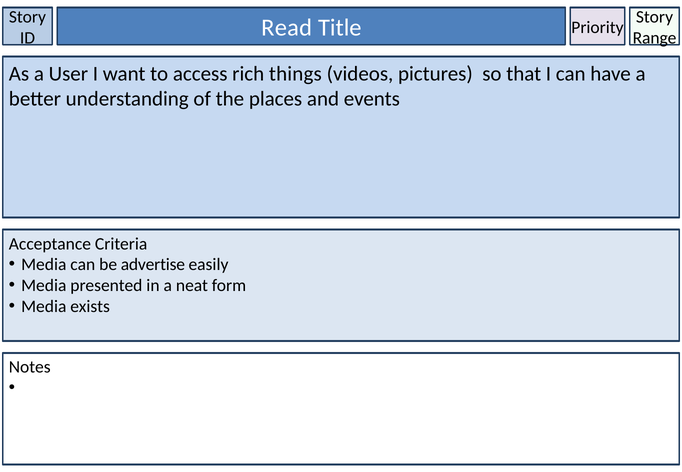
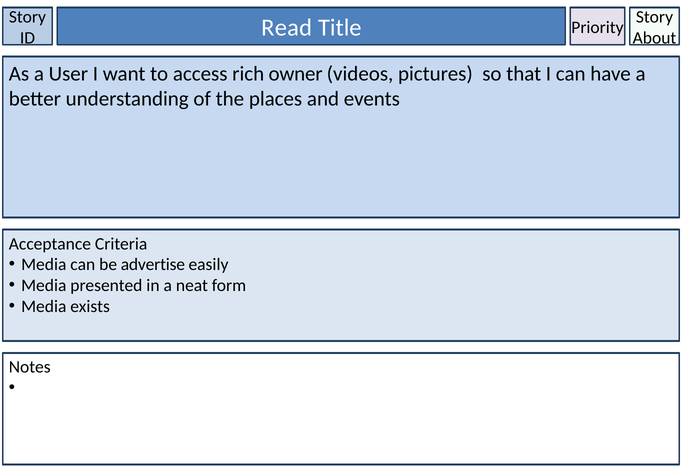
Range: Range -> About
things: things -> owner
